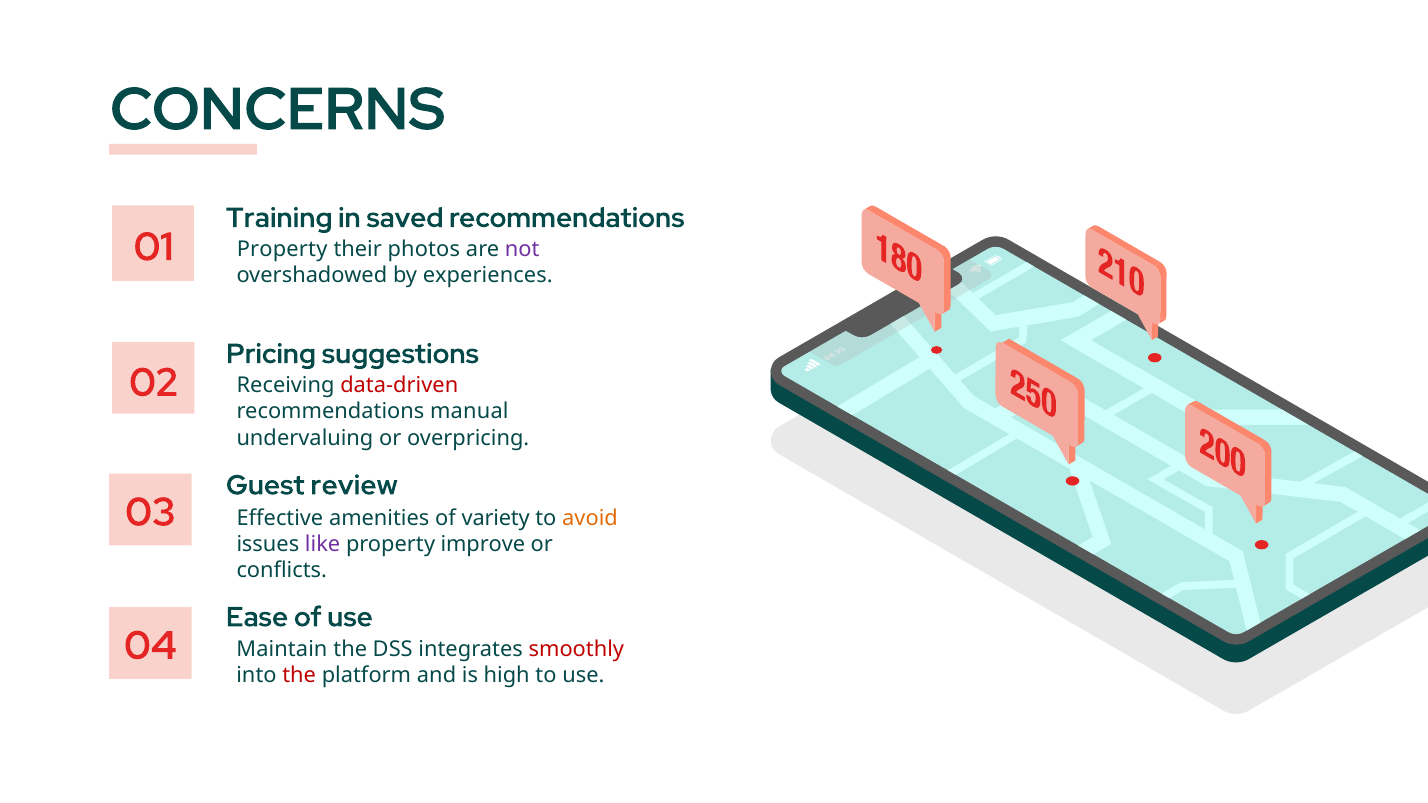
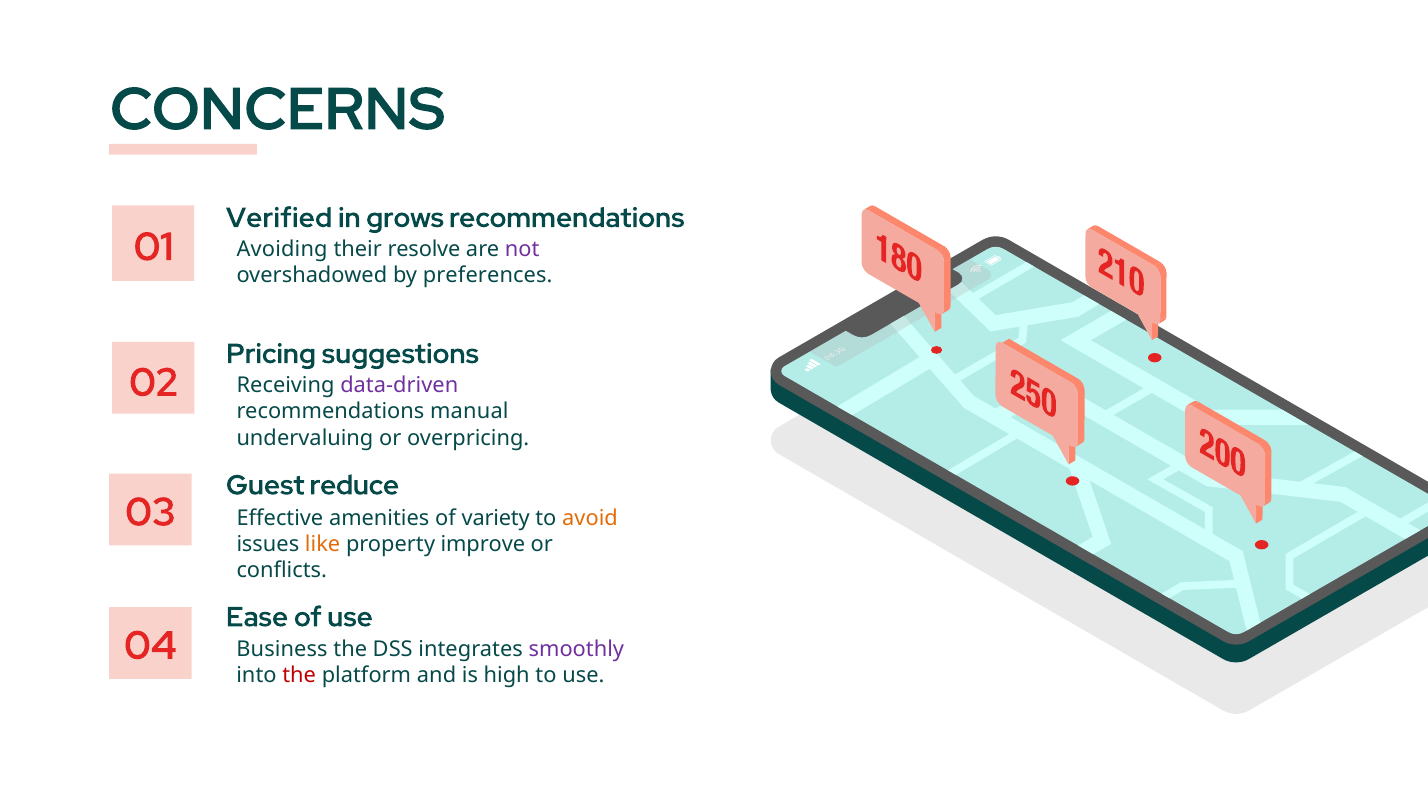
Training: Training -> Verified
saved: saved -> grows
Property at (282, 249): Property -> Avoiding
photos: photos -> resolve
experiences: experiences -> preferences
data-driven colour: red -> purple
review: review -> reduce
like colour: purple -> orange
Maintain: Maintain -> Business
smoothly colour: red -> purple
